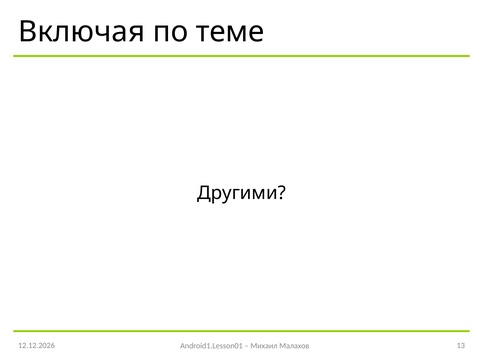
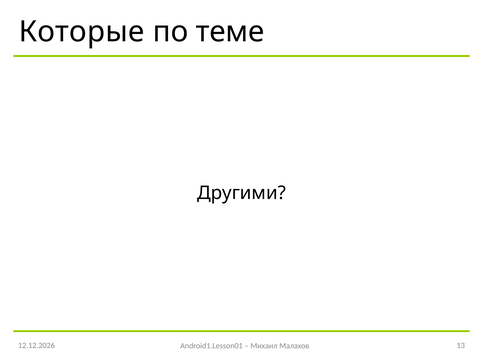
Включая: Включая -> Которые
